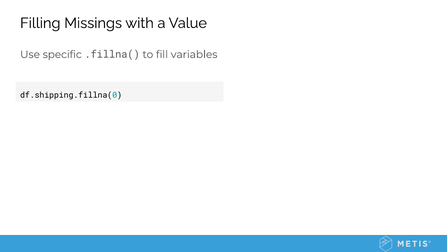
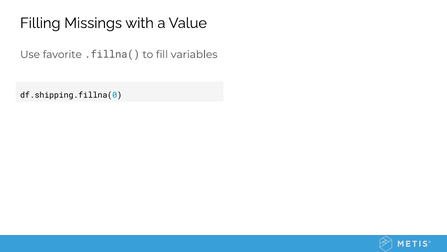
specific: specific -> favorite
